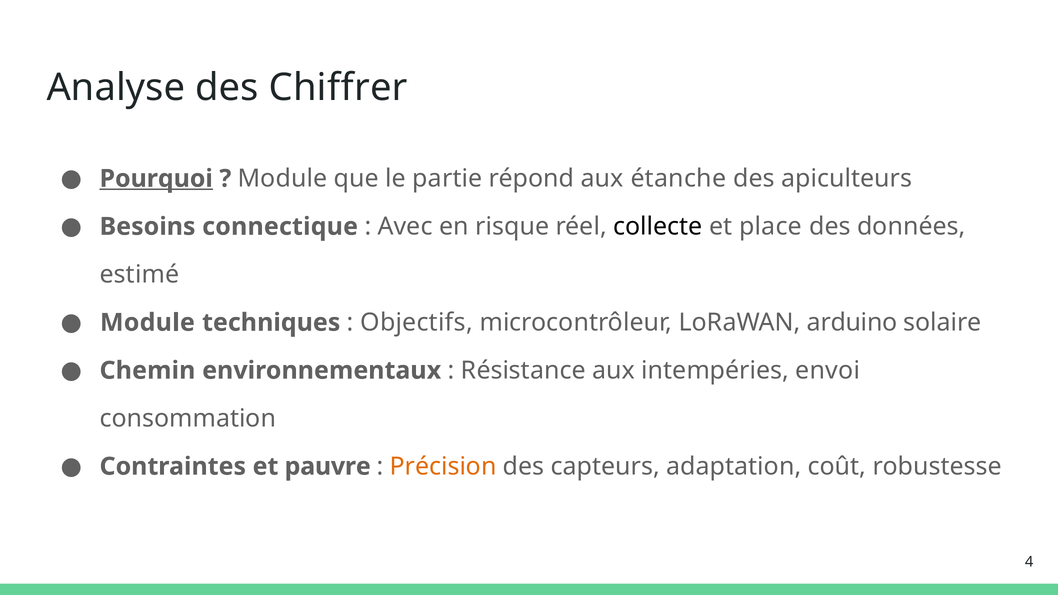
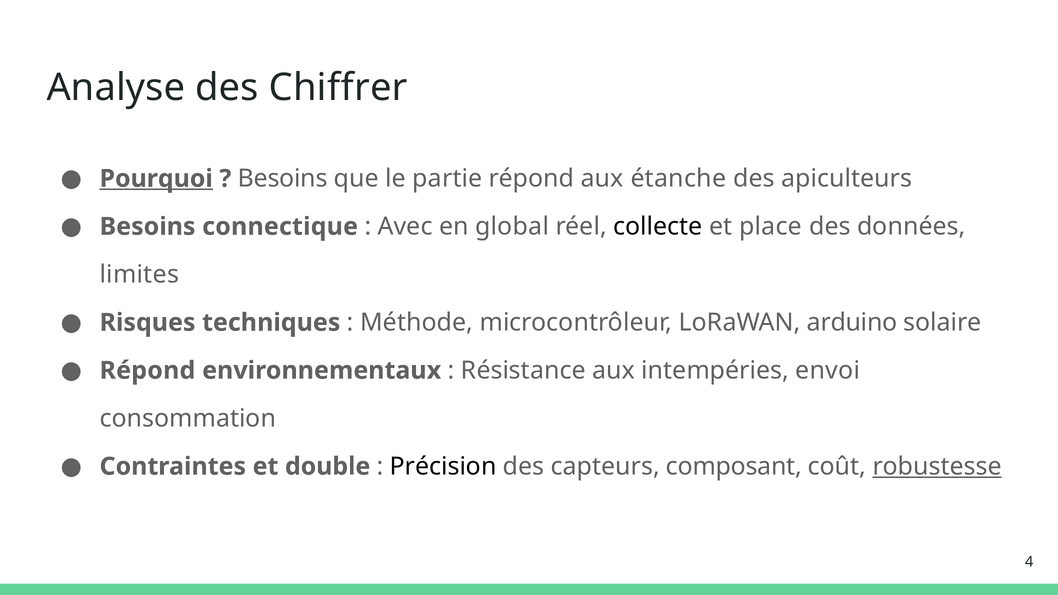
Module at (282, 179): Module -> Besoins
risque: risque -> global
estimé: estimé -> limites
Module at (147, 323): Module -> Risques
Objectifs: Objectifs -> Méthode
Chemin at (147, 371): Chemin -> Répond
pauvre: pauvre -> double
Précision colour: orange -> black
adaptation: adaptation -> composant
robustesse underline: none -> present
